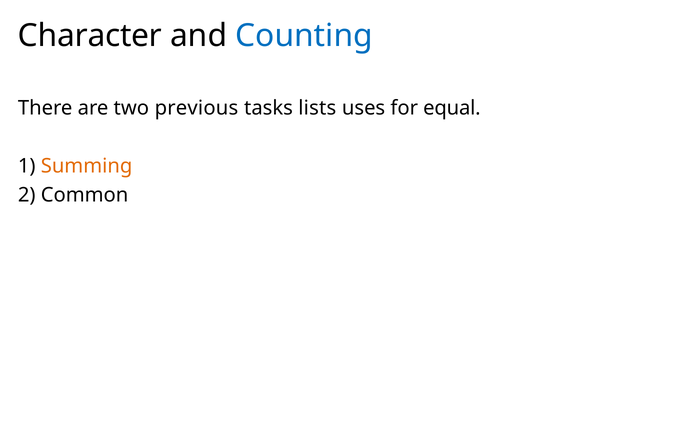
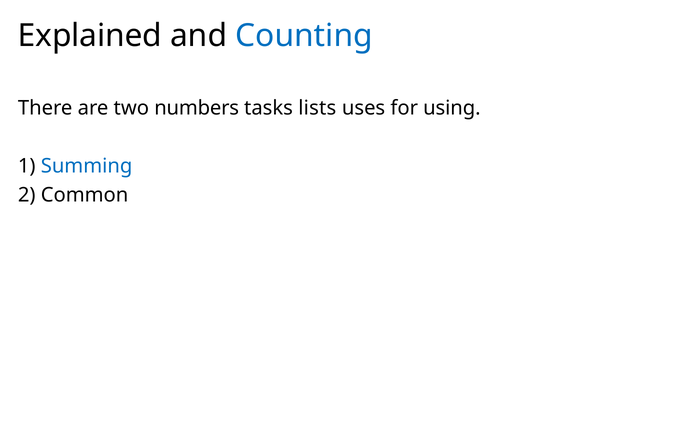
Character: Character -> Explained
previous: previous -> numbers
equal: equal -> using
Summing colour: orange -> blue
